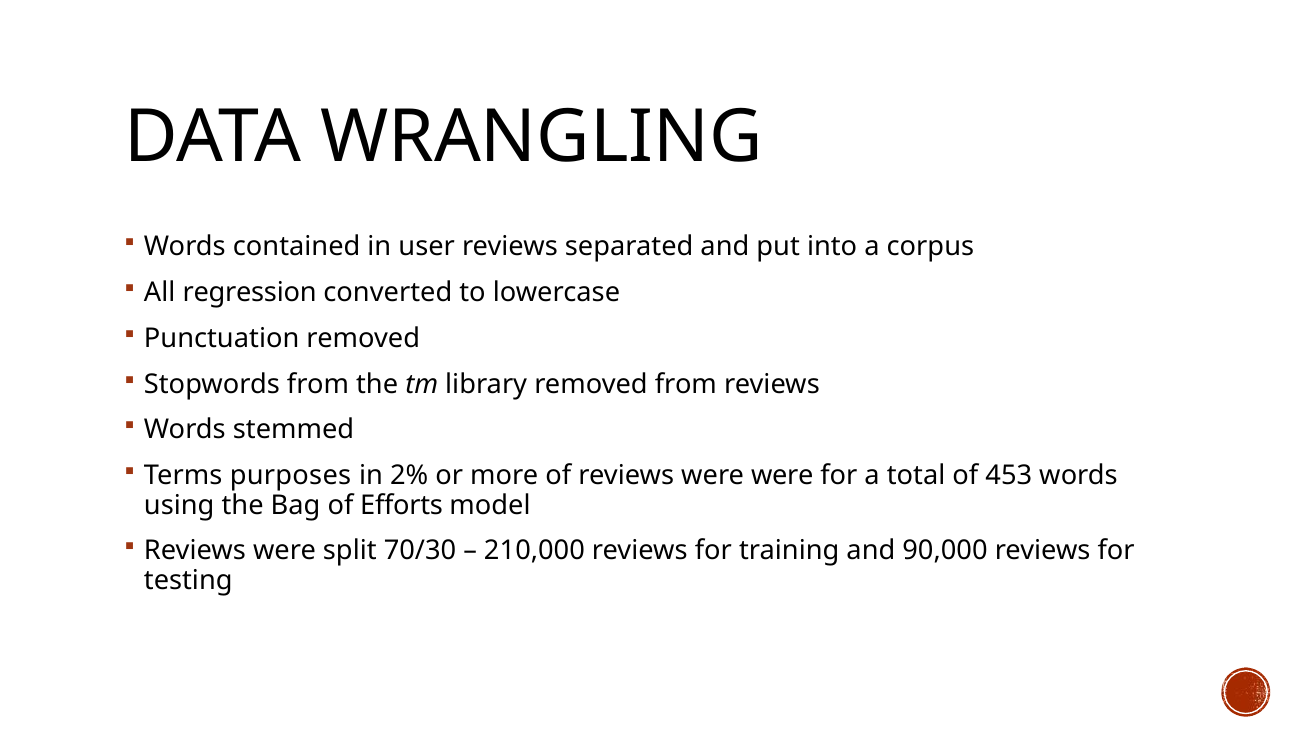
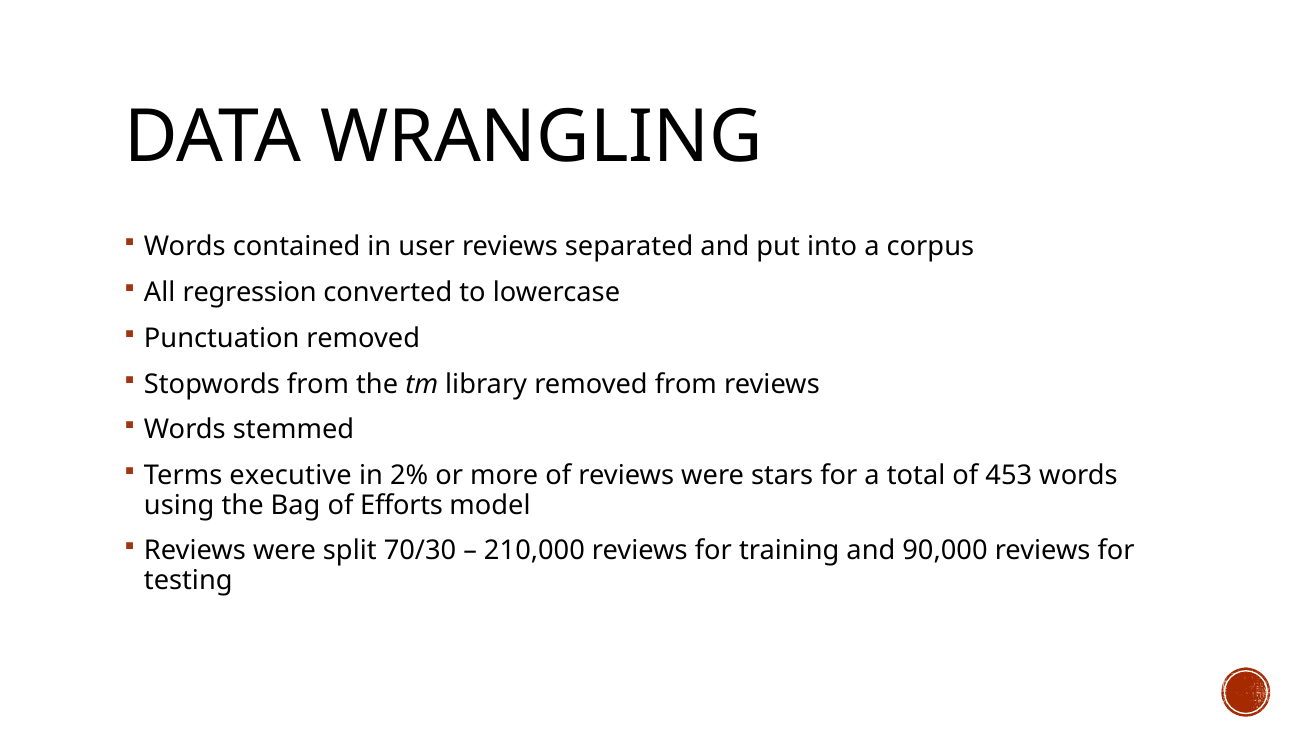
purposes: purposes -> executive
were were: were -> stars
